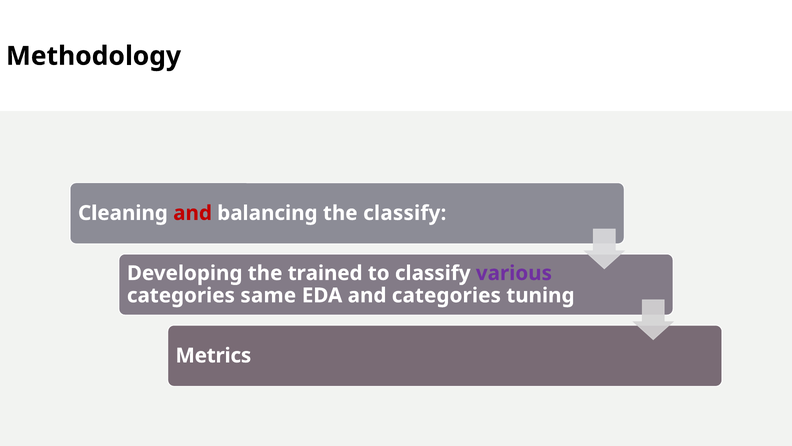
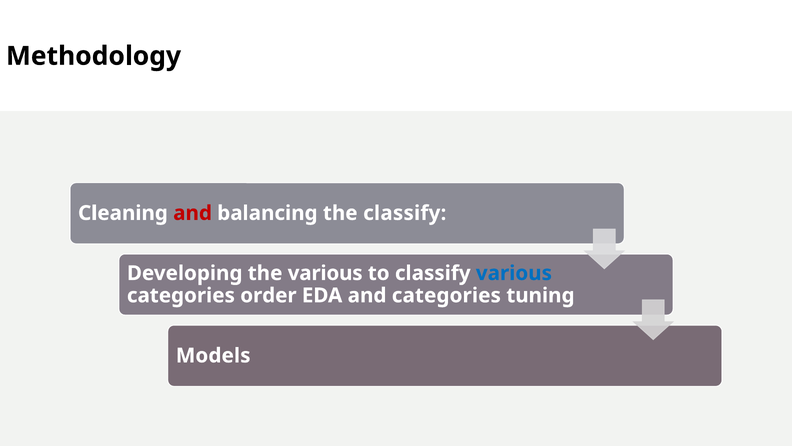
the trained: trained -> various
various at (514, 273) colour: purple -> blue
same: same -> order
Metrics: Metrics -> Models
